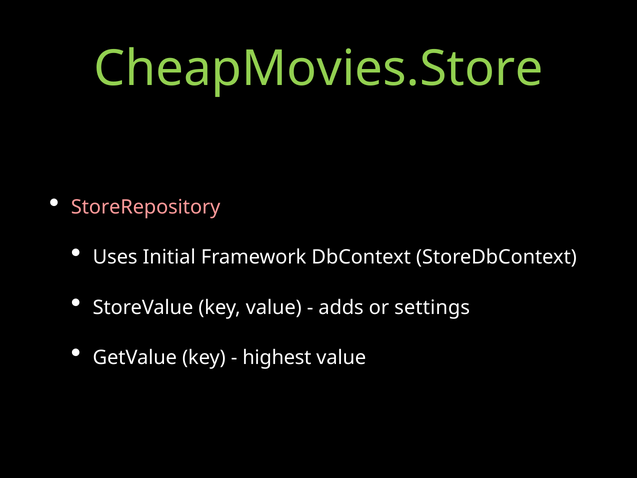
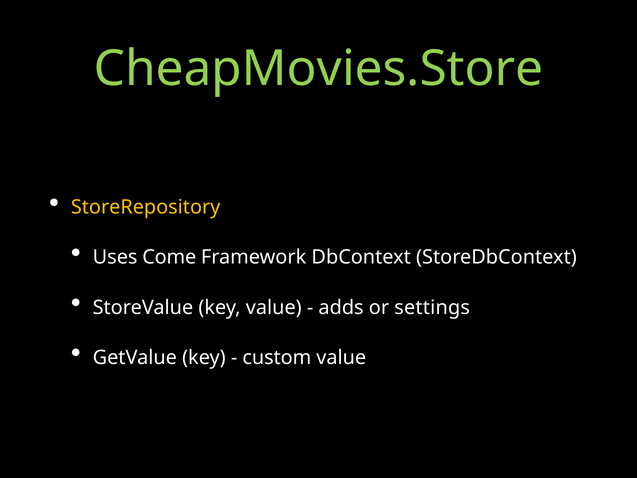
StoreRepository colour: pink -> yellow
Initial: Initial -> Come
highest: highest -> custom
